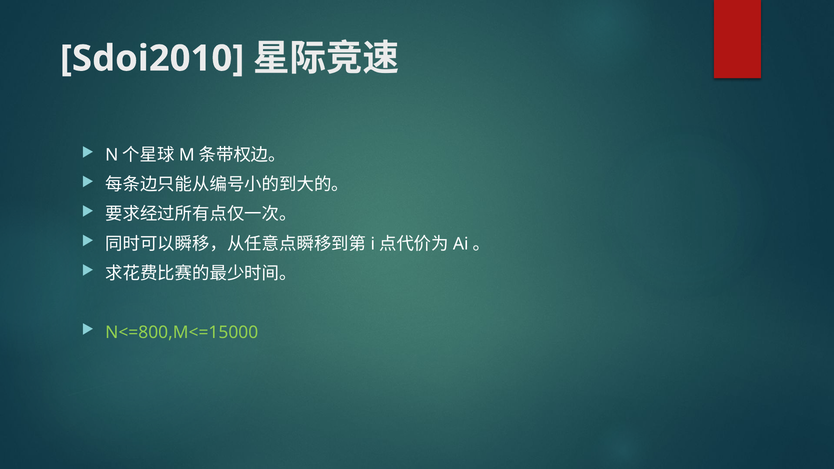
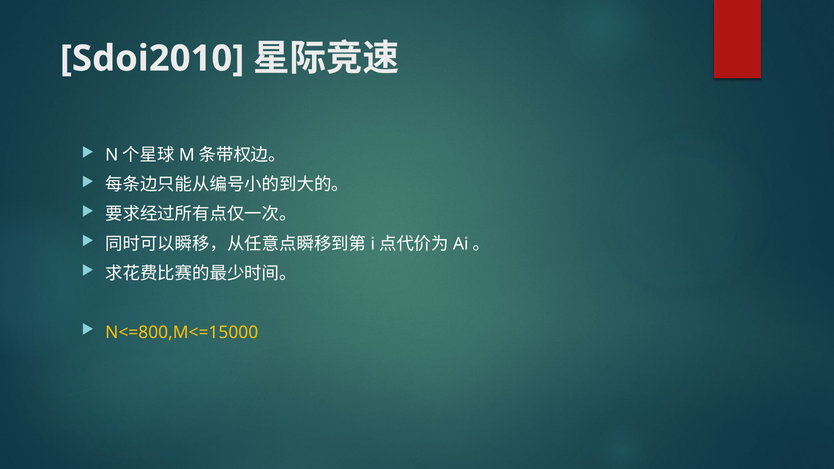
N<=800,M<=15000 colour: light green -> yellow
